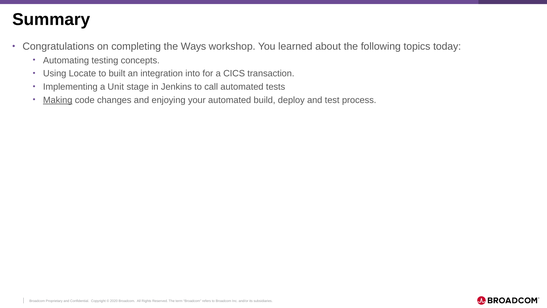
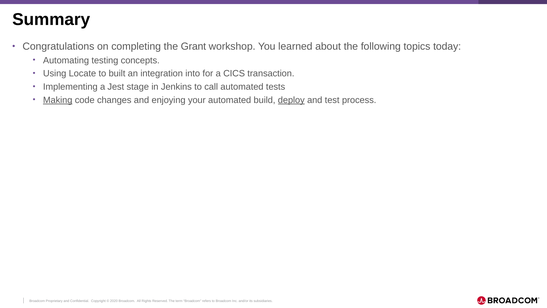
Ways: Ways -> Grant
Unit: Unit -> Jest
deploy underline: none -> present
